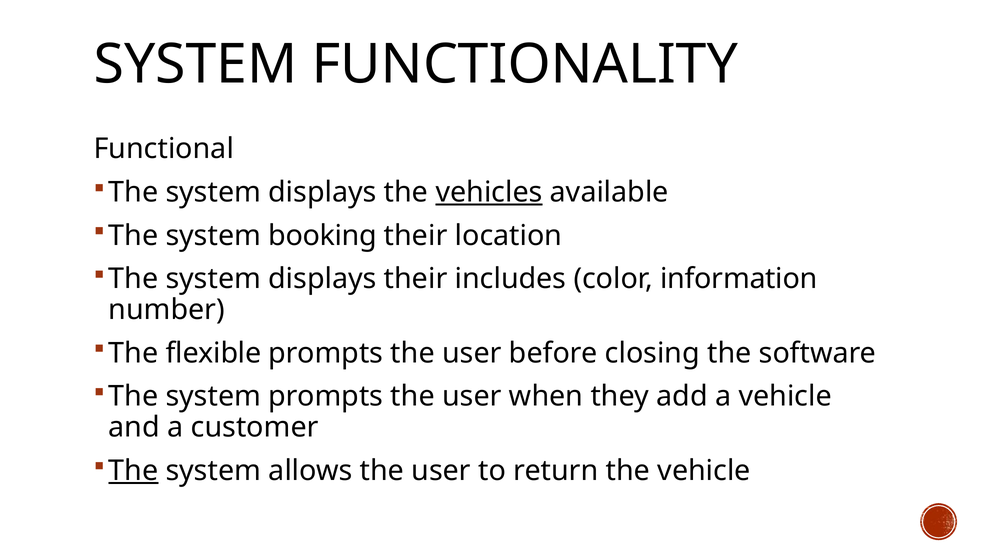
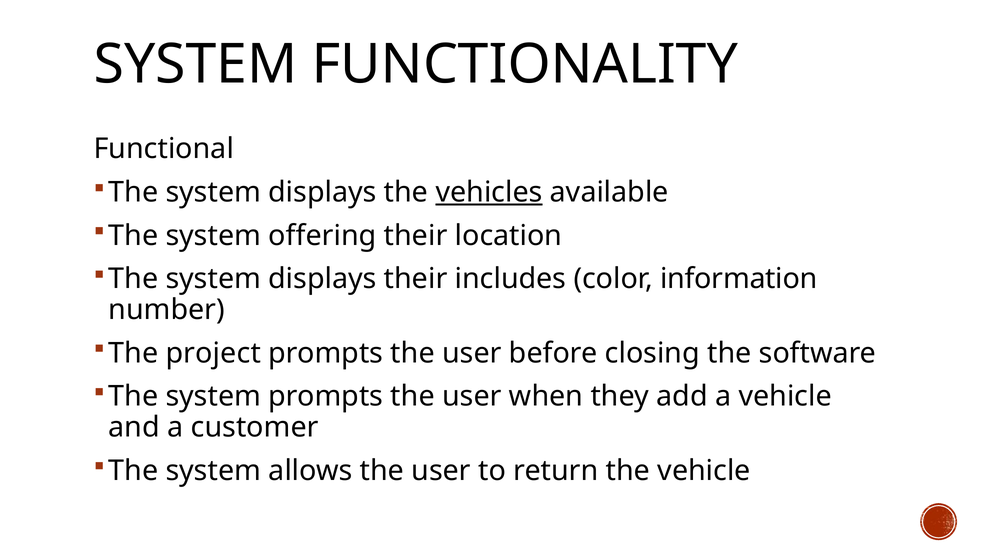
booking: booking -> offering
flexible: flexible -> project
The at (133, 470) underline: present -> none
